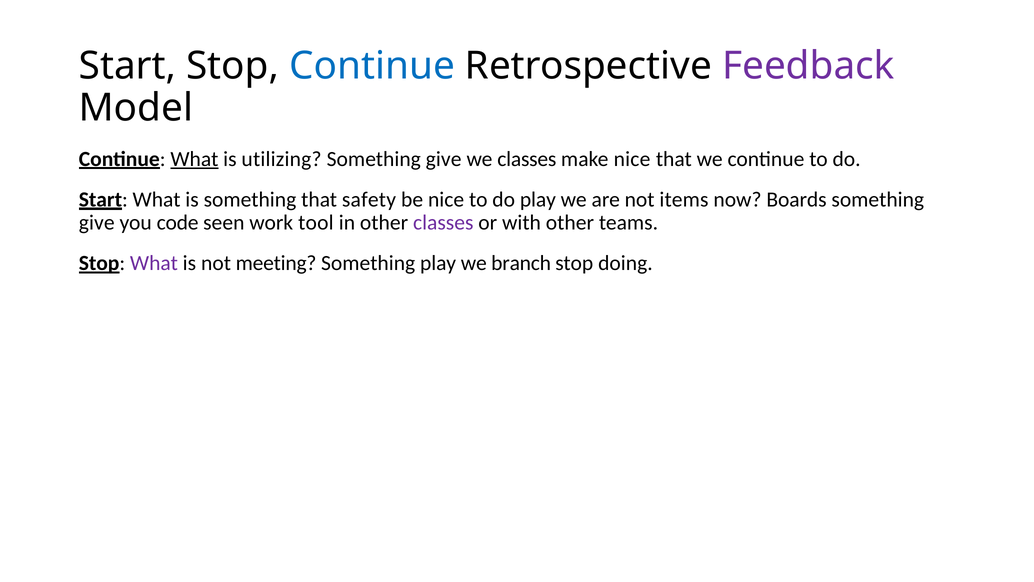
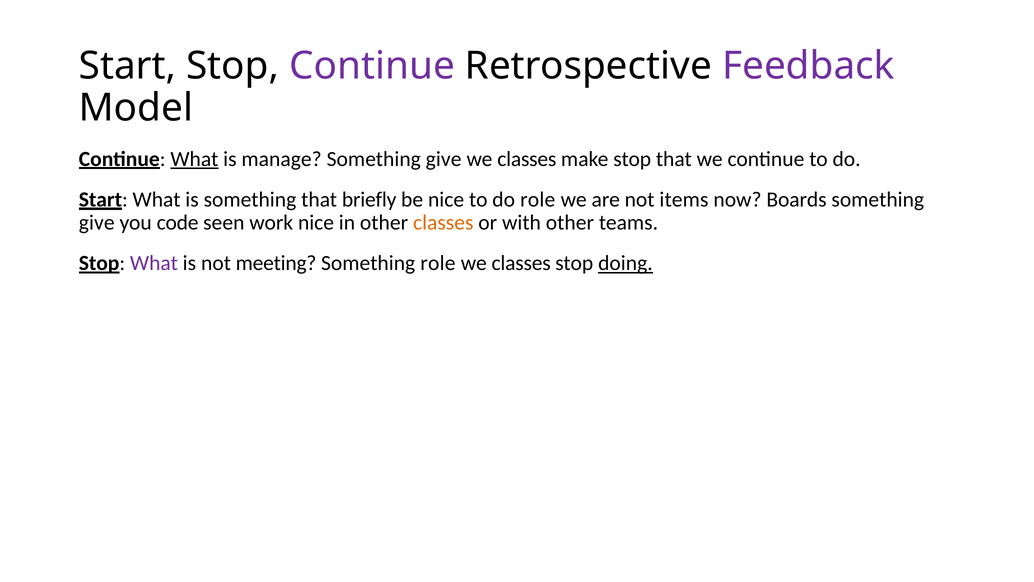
Continue at (372, 66) colour: blue -> purple
utilizing: utilizing -> manage
make nice: nice -> stop
safety: safety -> briefly
do play: play -> role
work tool: tool -> nice
classes at (443, 223) colour: purple -> orange
Something play: play -> role
branch at (521, 263): branch -> classes
doing underline: none -> present
